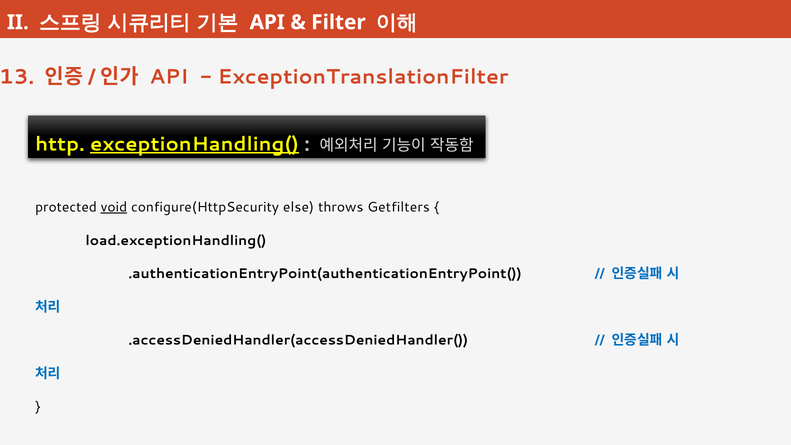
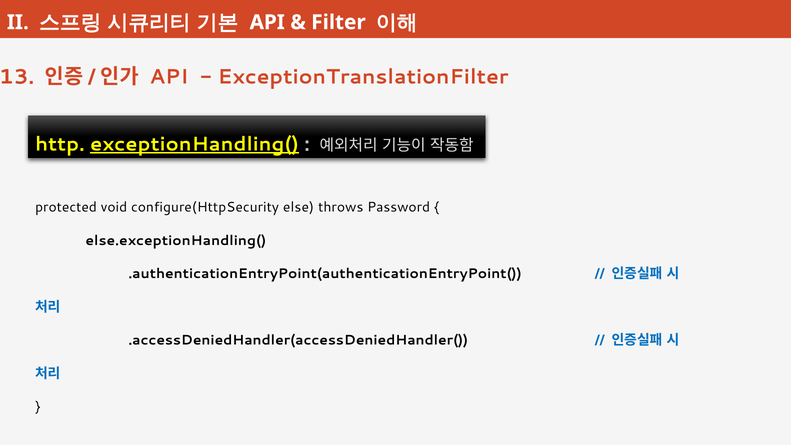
void underline: present -> none
Getfilters: Getfilters -> Password
load.exceptionHandling(: load.exceptionHandling( -> else.exceptionHandling(
